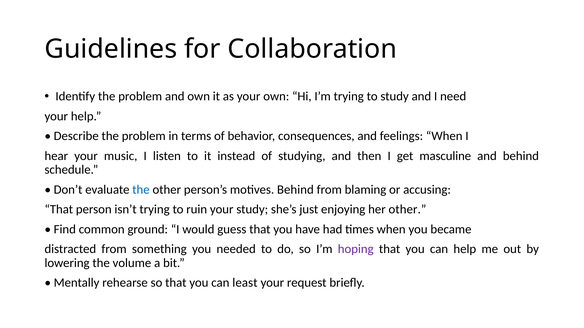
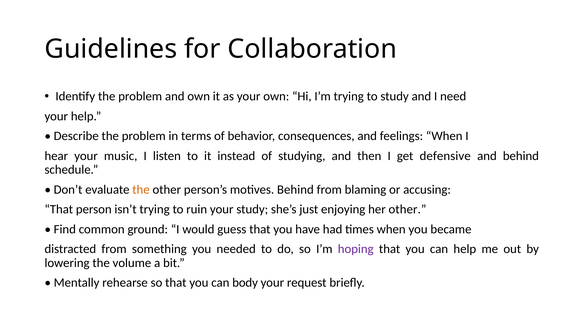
masculine: masculine -> defensive
the at (141, 190) colour: blue -> orange
least: least -> body
